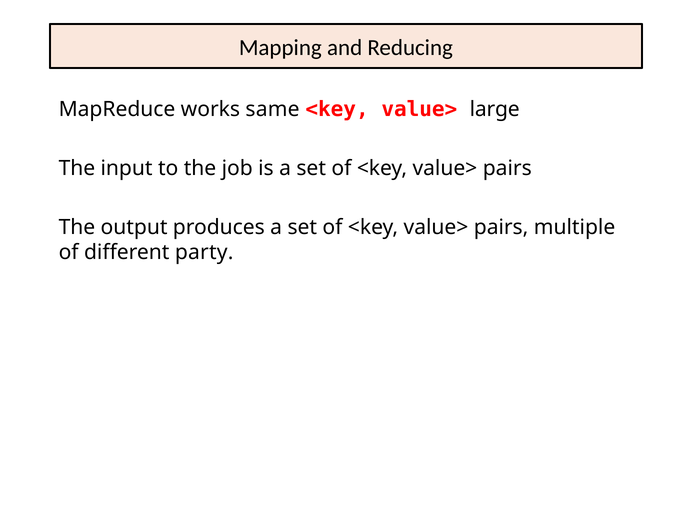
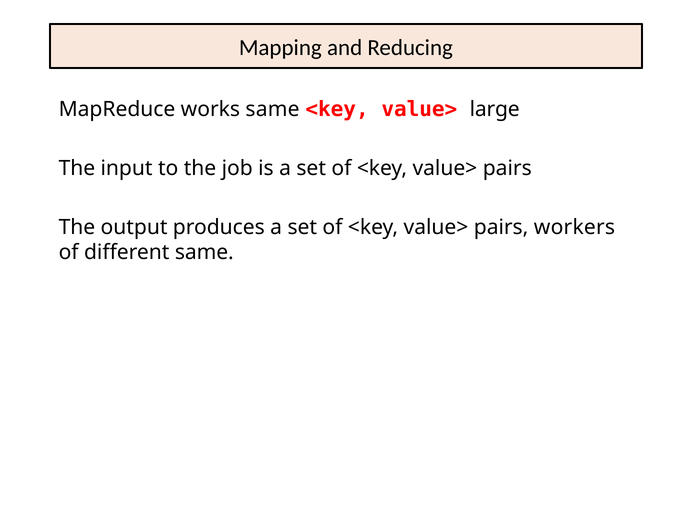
multiple: multiple -> workers
different party: party -> same
